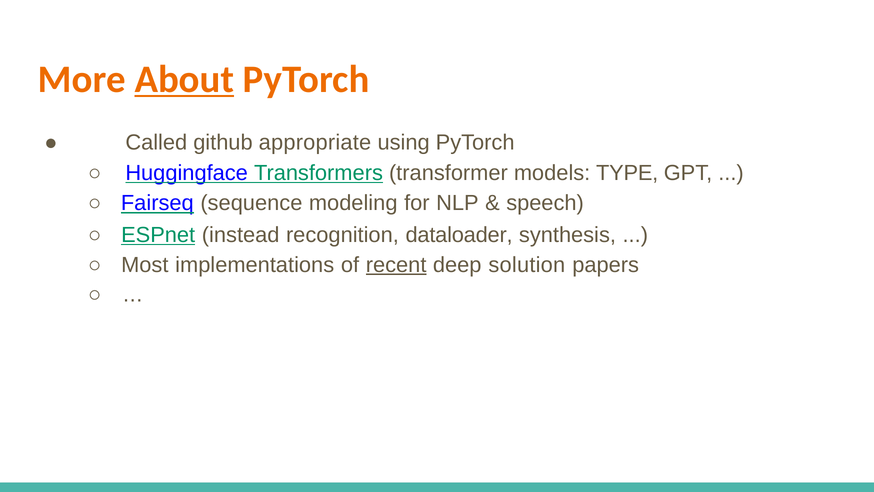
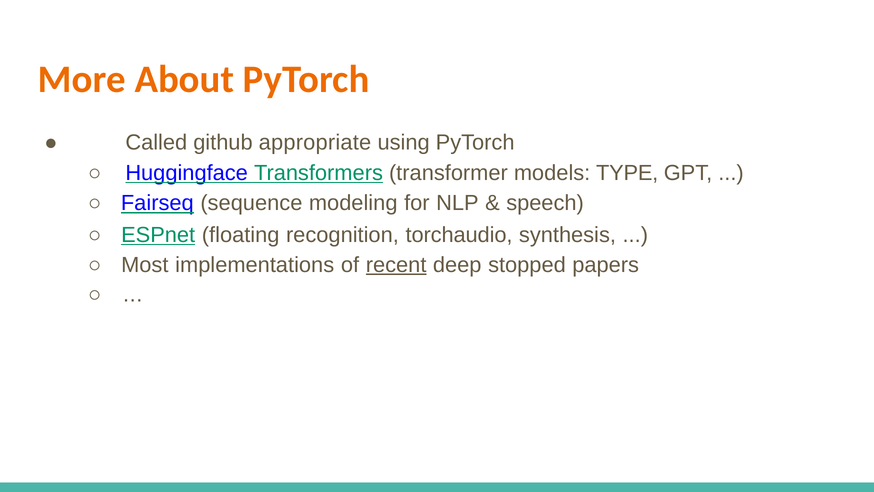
About underline: present -> none
instead: instead -> floating
dataloader: dataloader -> torchaudio
solution: solution -> stopped
